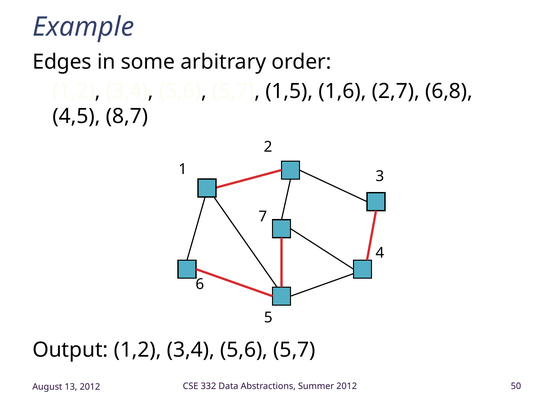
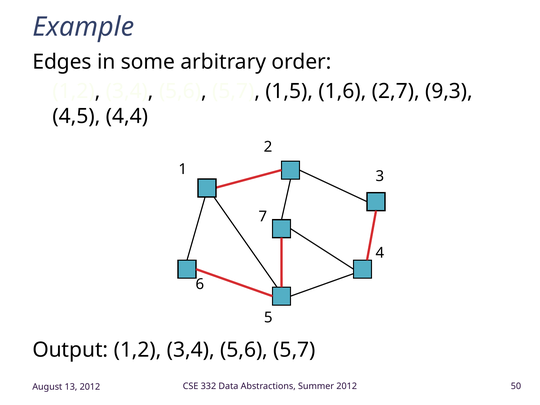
6,8: 6,8 -> 9,3
8,7: 8,7 -> 4,4
